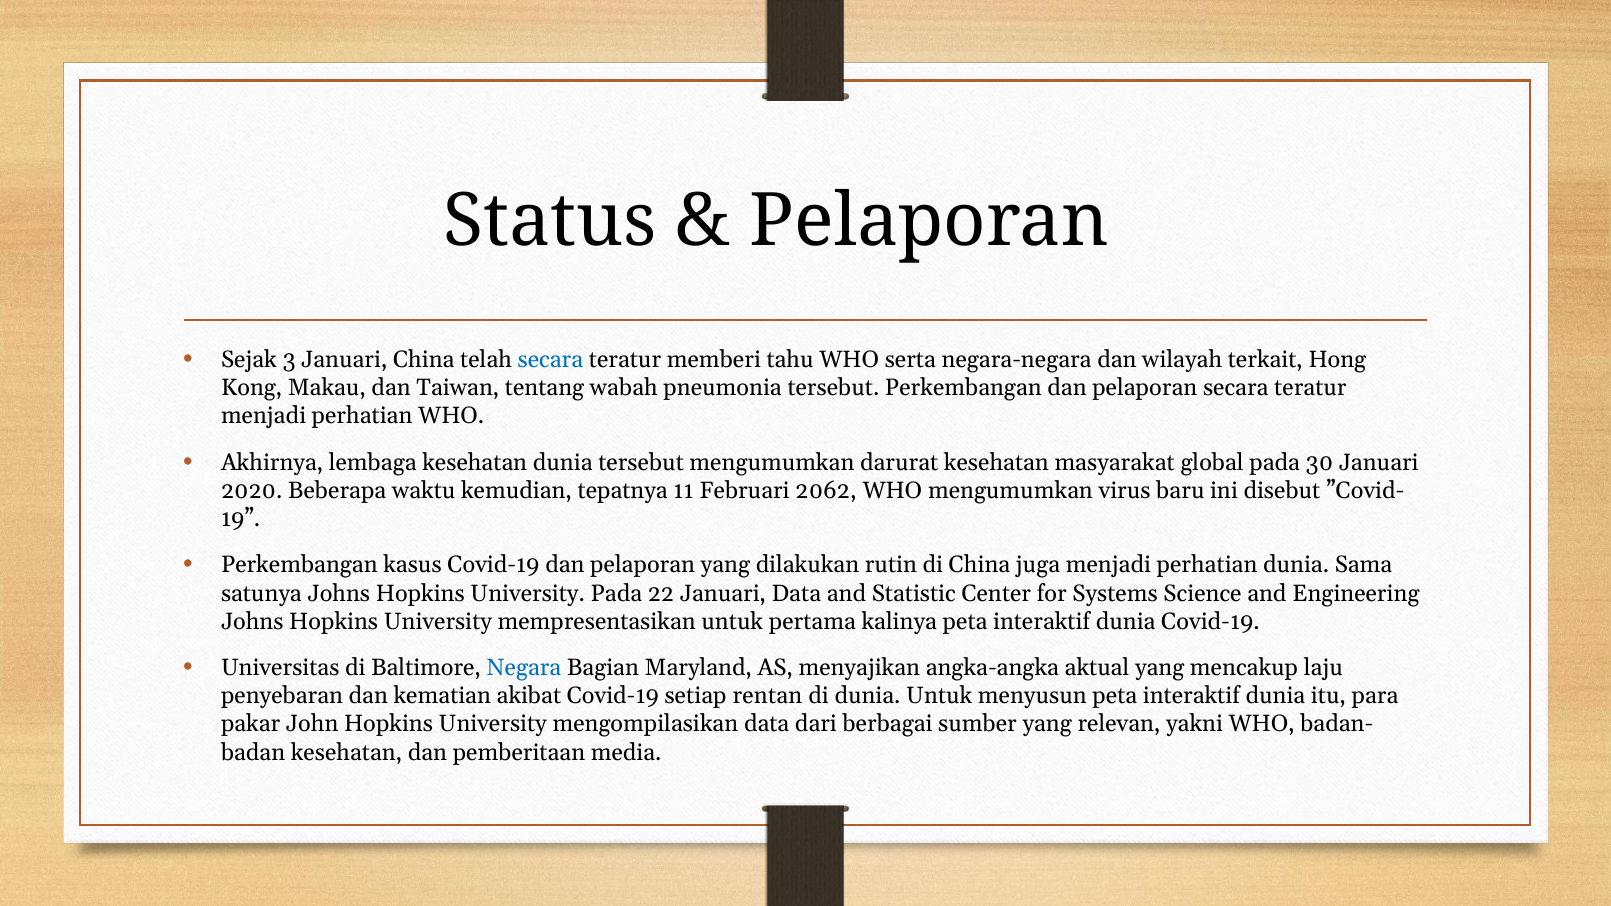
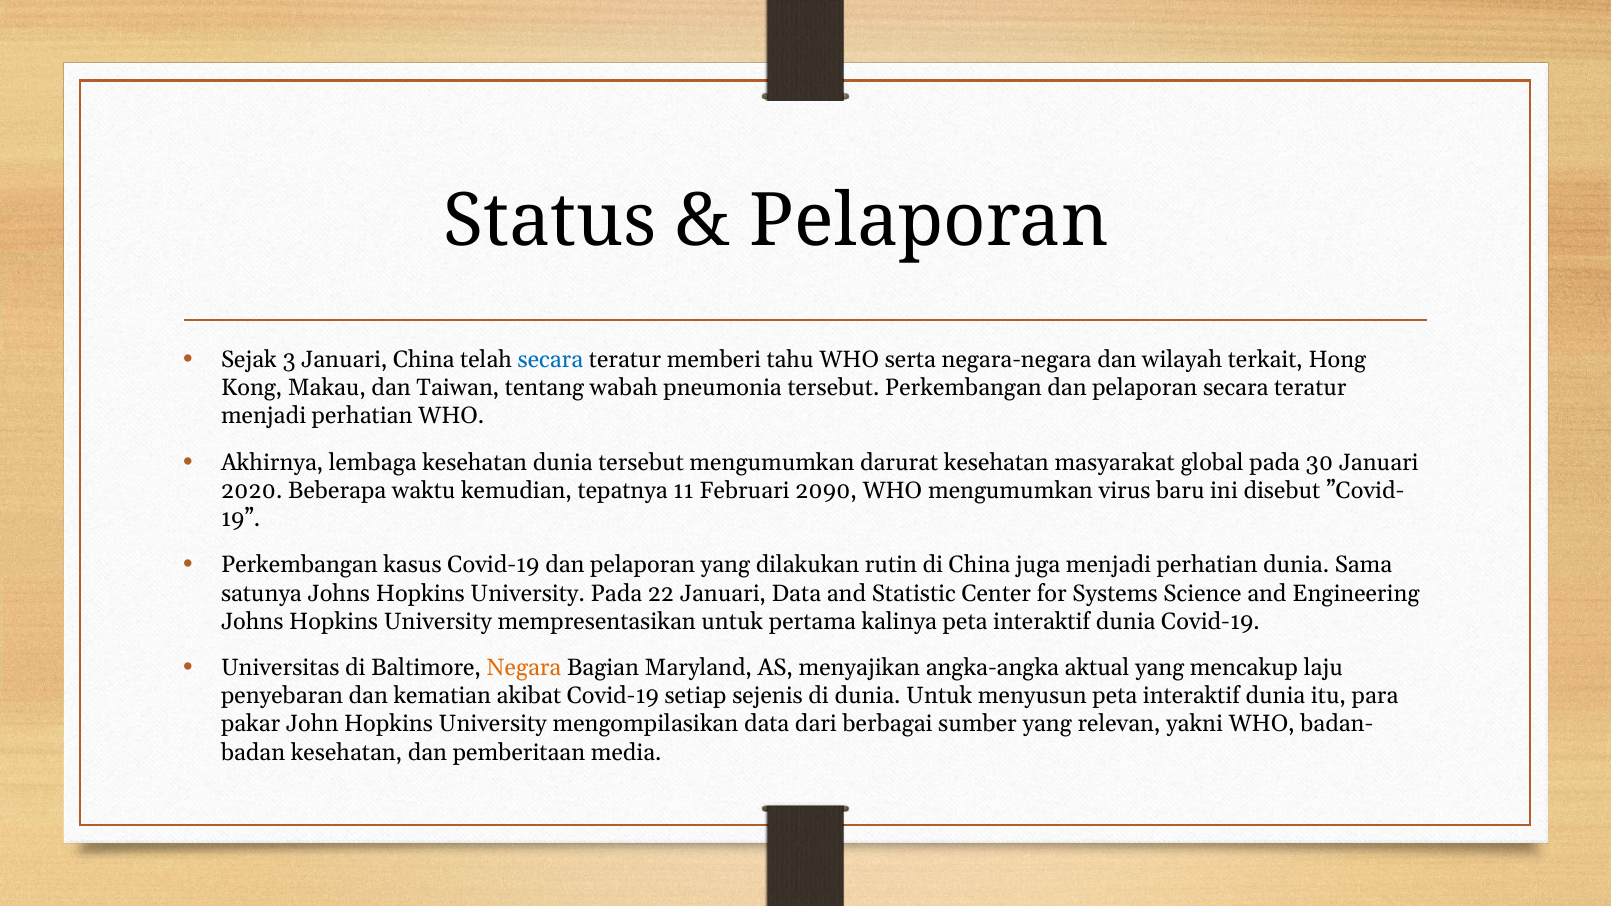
2062: 2062 -> 2090
Negara colour: blue -> orange
rentan: rentan -> sejenis
